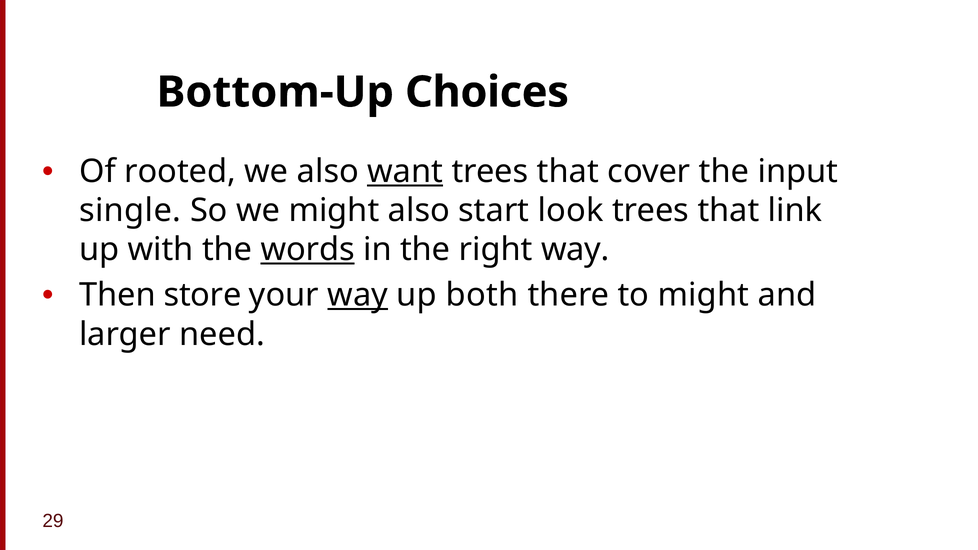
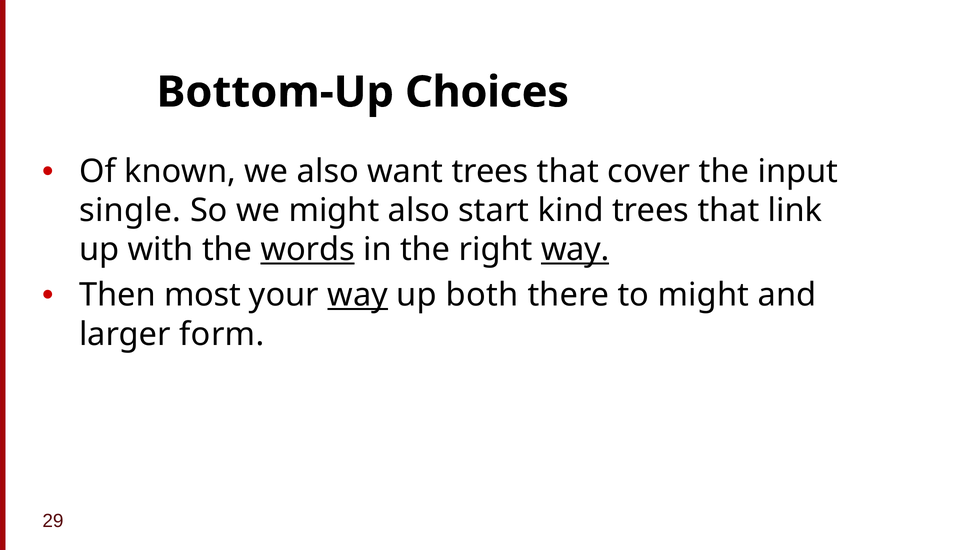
rooted: rooted -> known
want underline: present -> none
look: look -> kind
way at (575, 250) underline: none -> present
store: store -> most
need: need -> form
